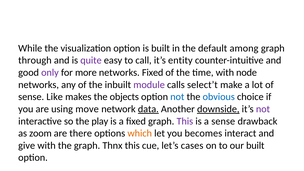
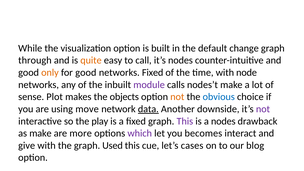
among: among -> change
quite colour: purple -> orange
it’s entity: entity -> nodes
only colour: purple -> orange
for more: more -> good
select’t: select’t -> nodes’t
Like: Like -> Plot
not at (177, 97) colour: blue -> orange
downside underline: present -> none
a sense: sense -> nodes
as zoom: zoom -> make
there: there -> more
which colour: orange -> purple
Thnx: Thnx -> Used
our built: built -> blog
